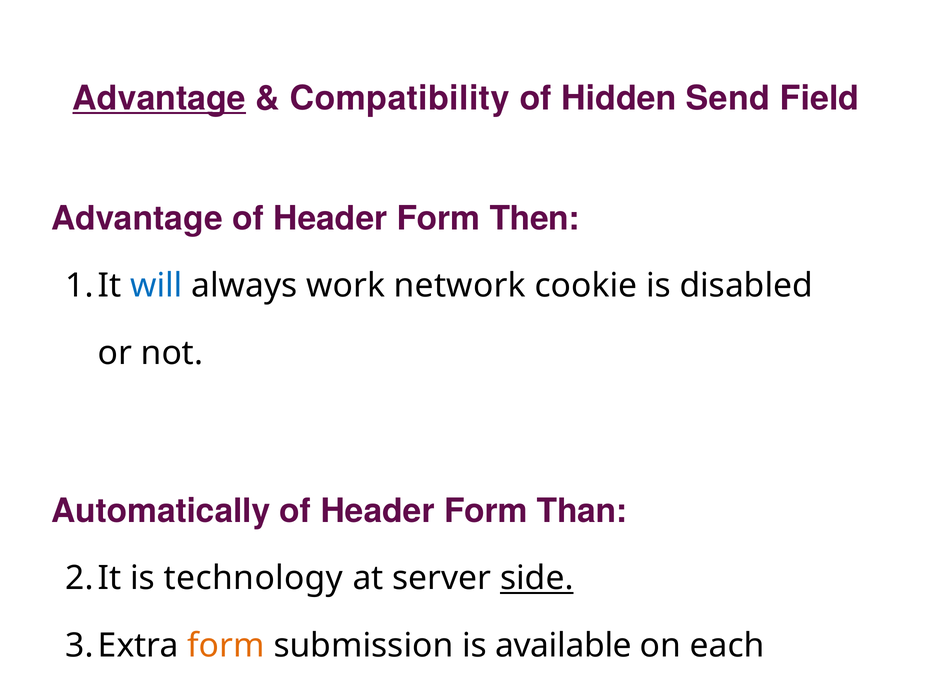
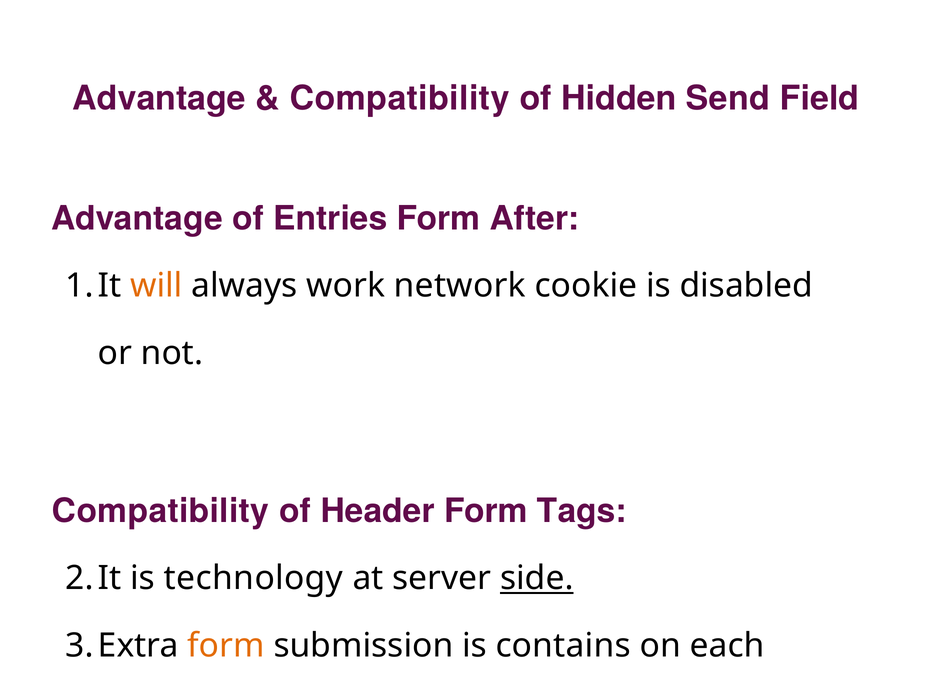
Advantage at (159, 99) underline: present -> none
Advantage of Header: Header -> Entries
Then: Then -> After
will colour: blue -> orange
Automatically at (161, 511): Automatically -> Compatibility
Than: Than -> Tags
available: available -> contains
